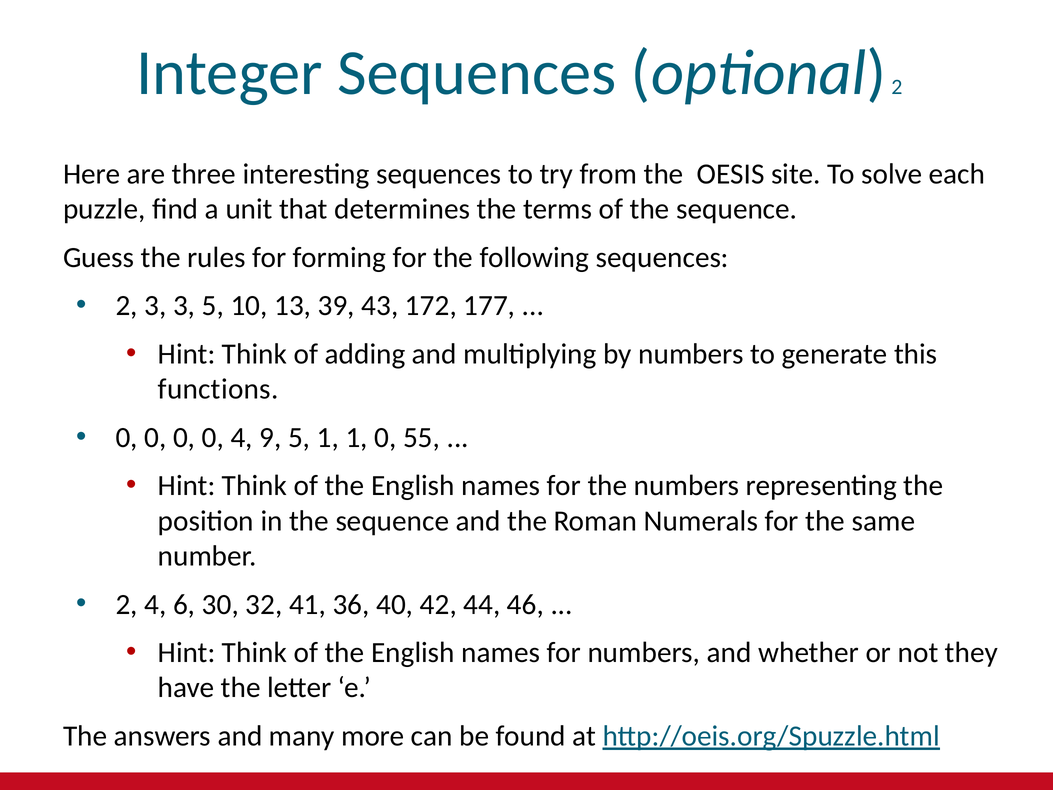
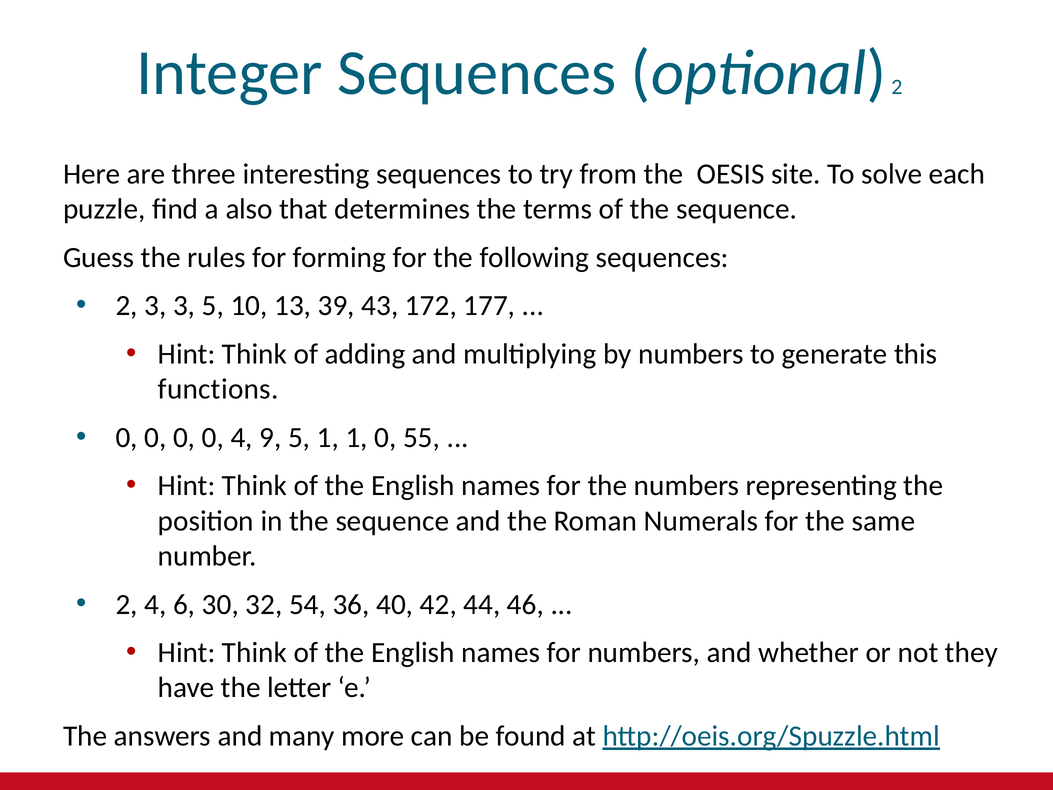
unit: unit -> also
41: 41 -> 54
